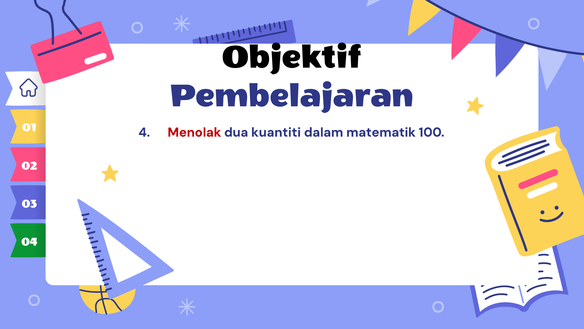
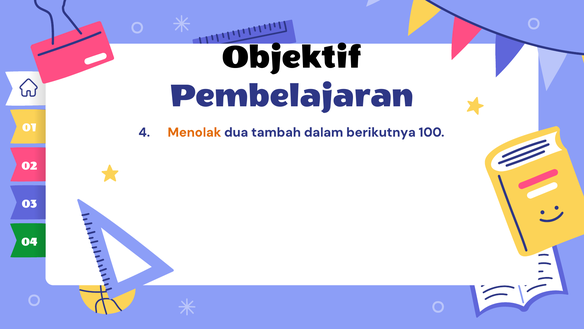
Menolak colour: red -> orange
kuantiti: kuantiti -> tambah
matematik: matematik -> berikutnya
